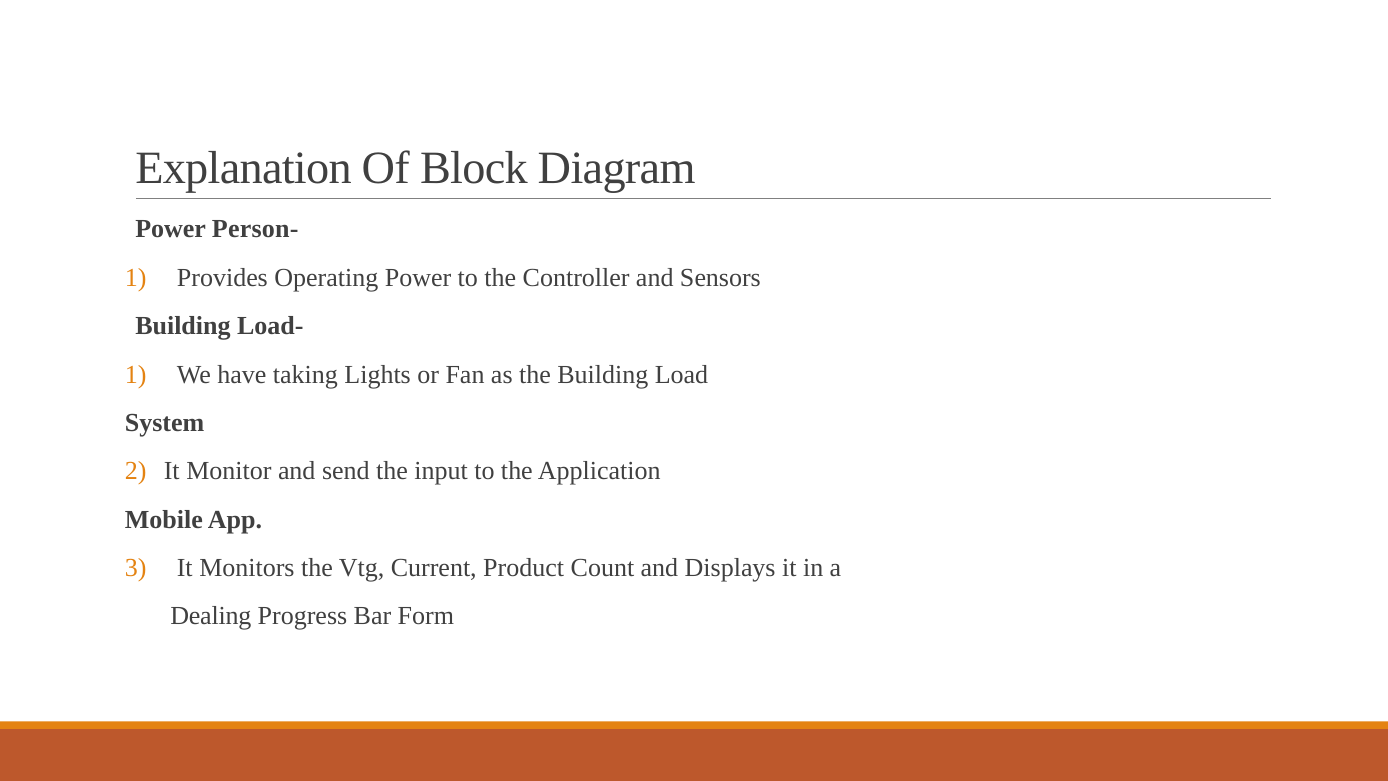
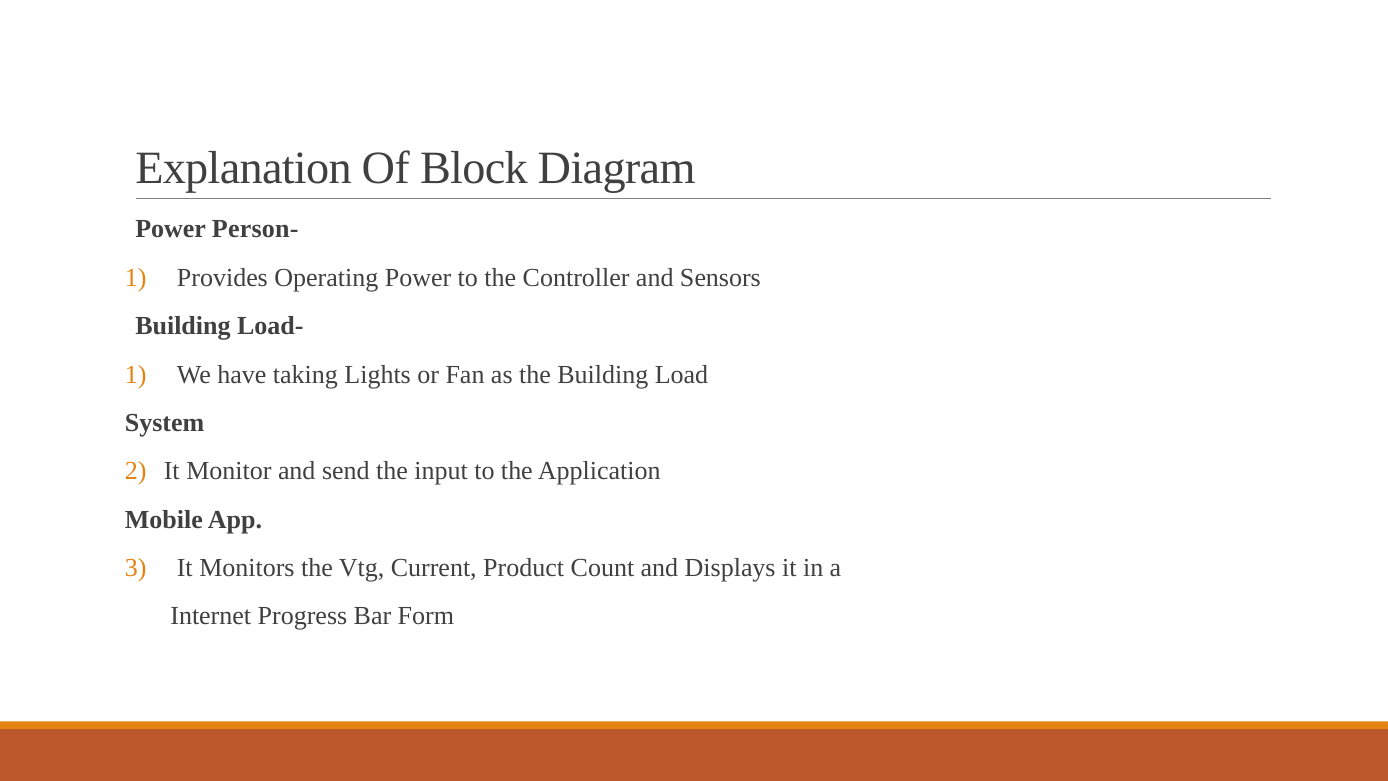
Dealing: Dealing -> Internet
